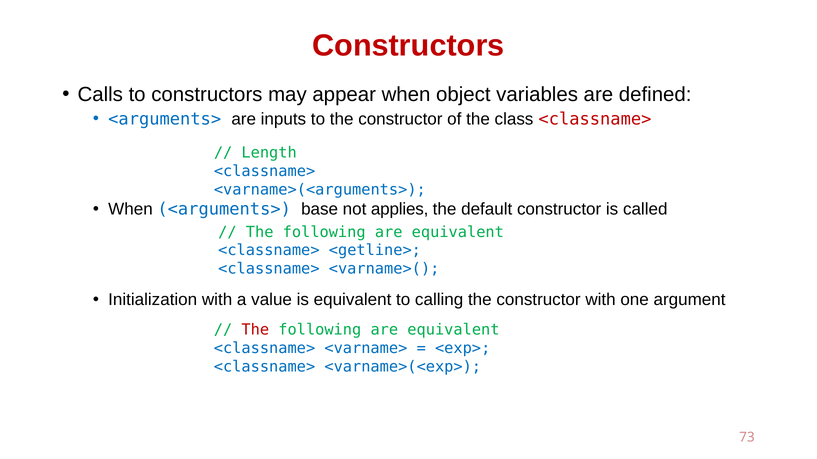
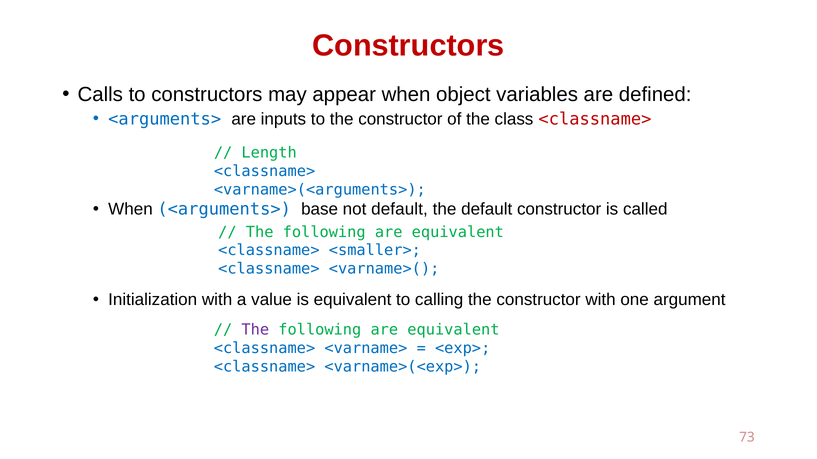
not applies: applies -> default
<getline>: <getline> -> <smaller>
The at (255, 330) colour: red -> purple
